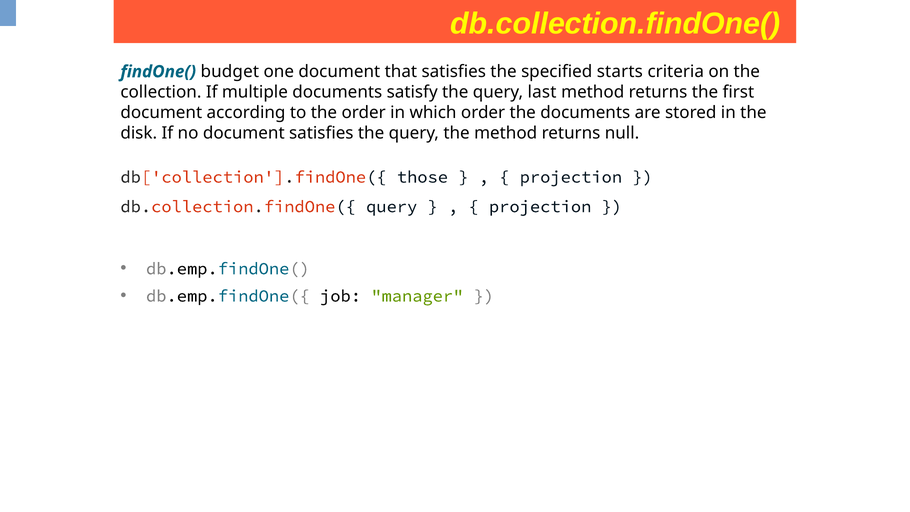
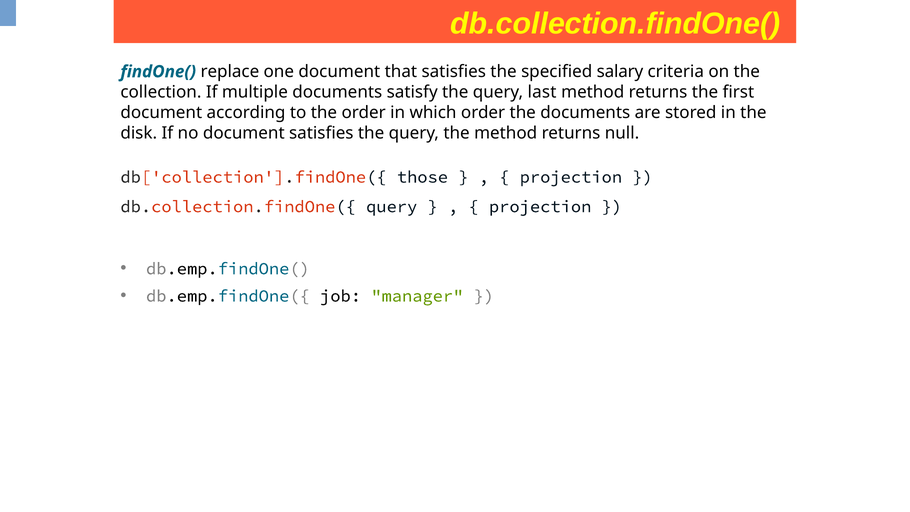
budget: budget -> replace
starts: starts -> salary
